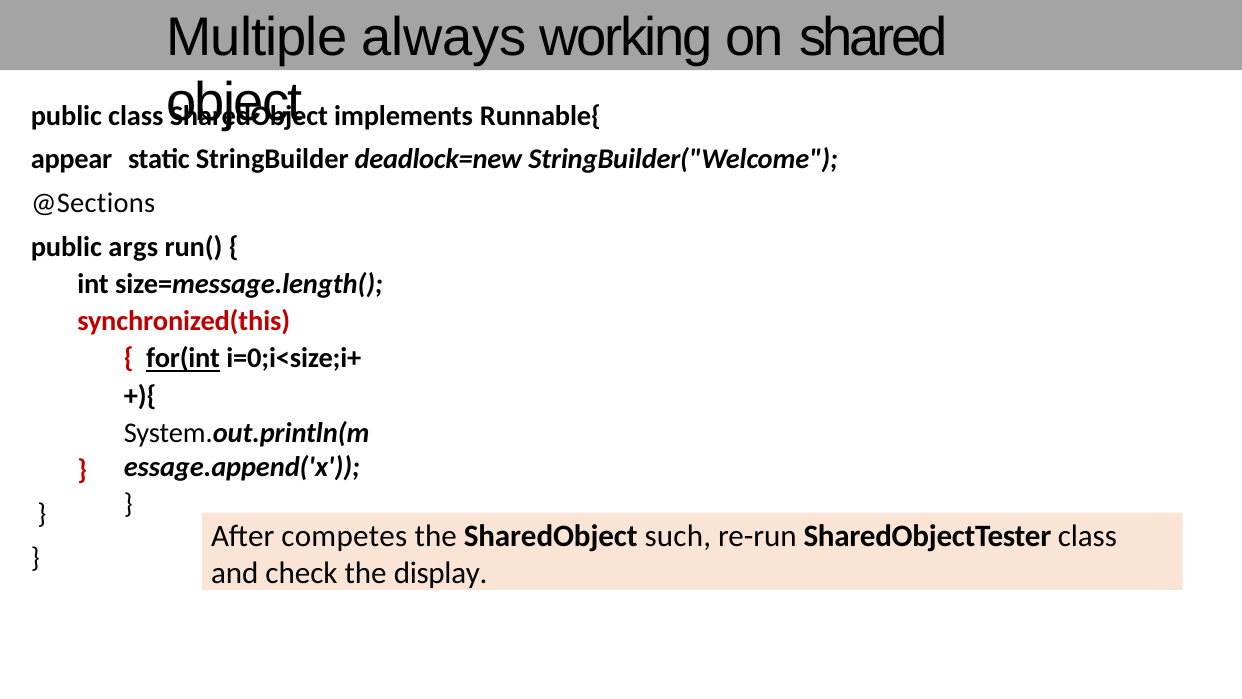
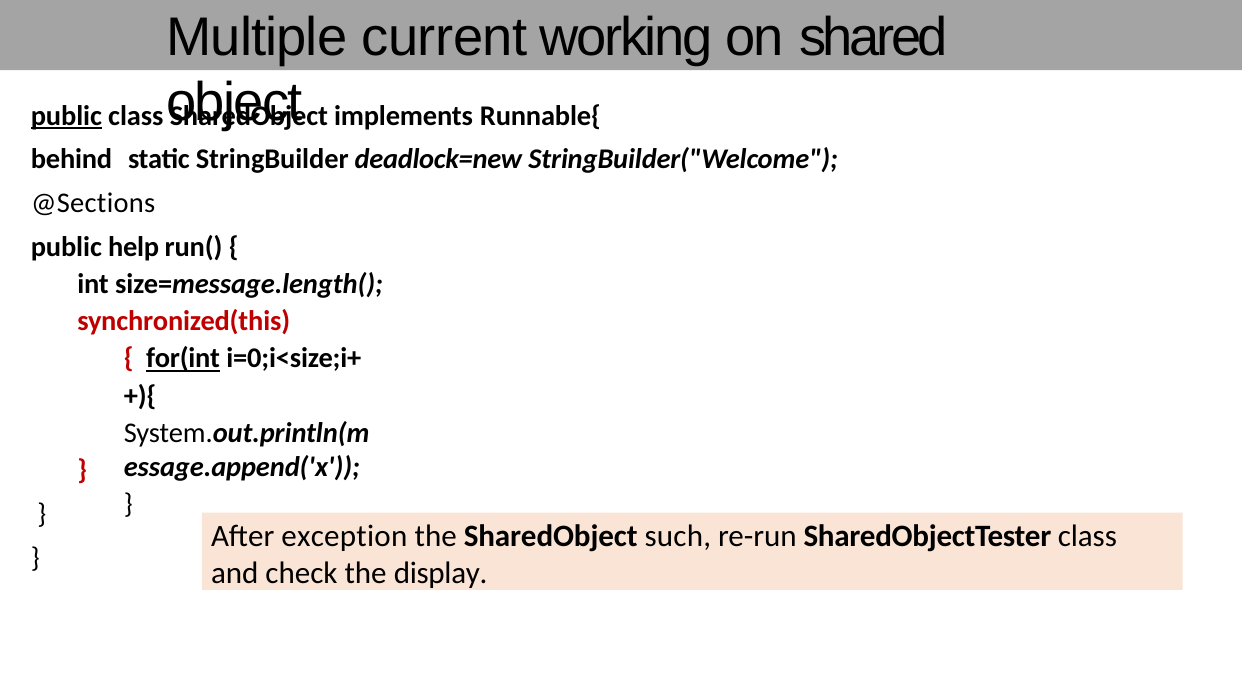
always: always -> current
public at (66, 116) underline: none -> present
appear: appear -> behind
args: args -> help
competes: competes -> exception
